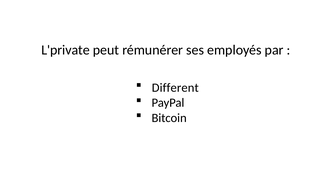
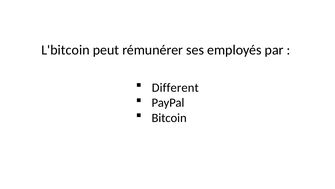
L'private: L'private -> L'bitcoin
